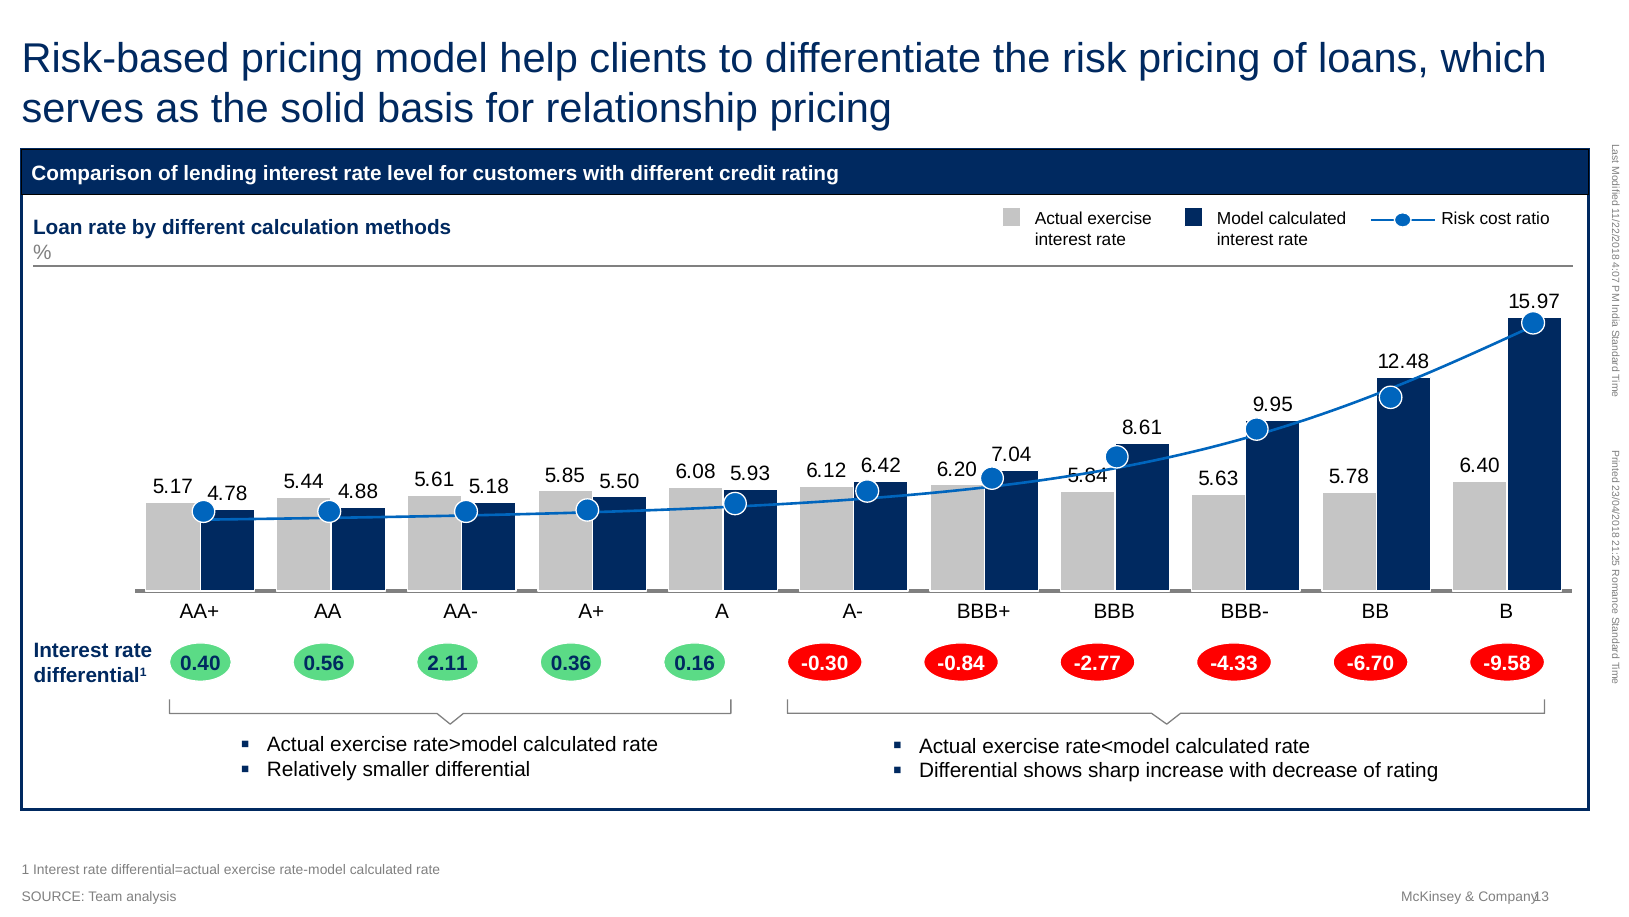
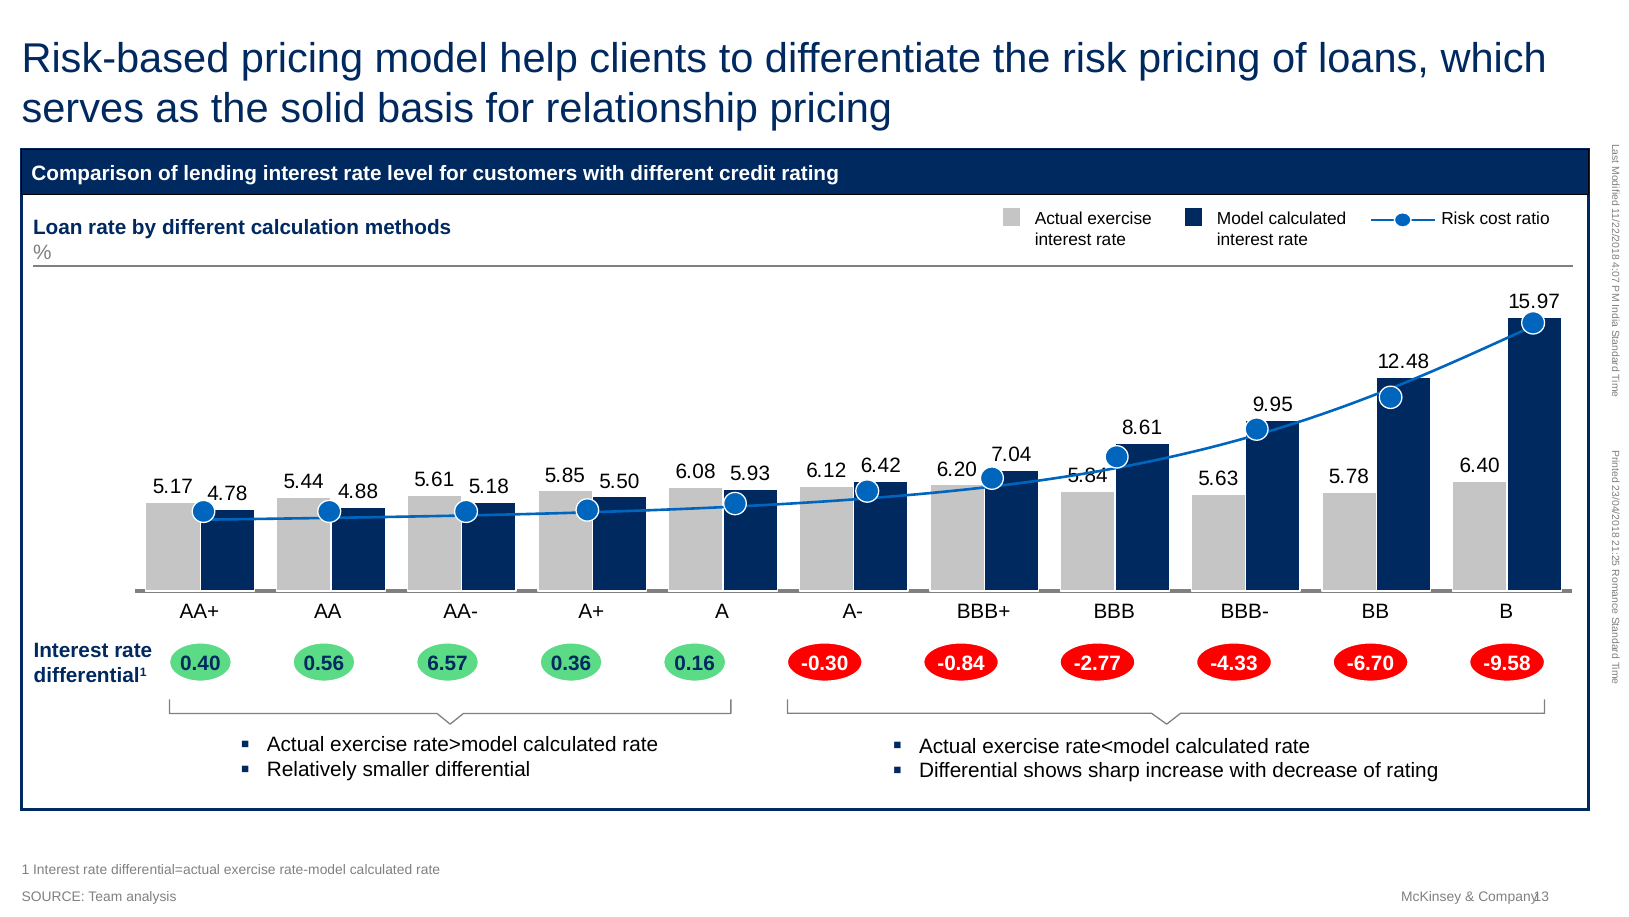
2.11: 2.11 -> 6.57
